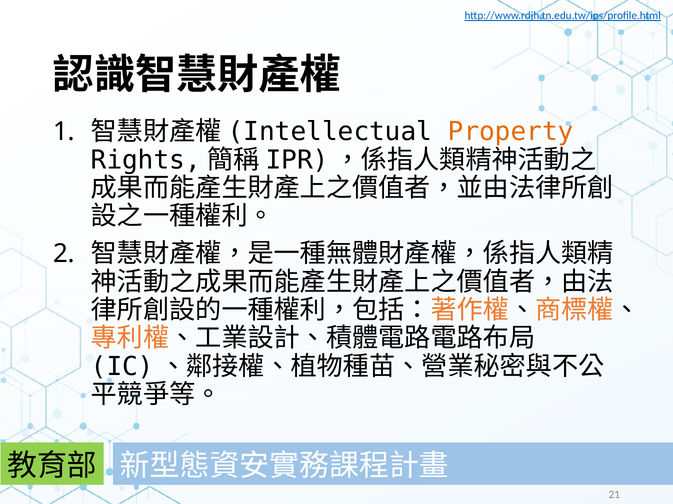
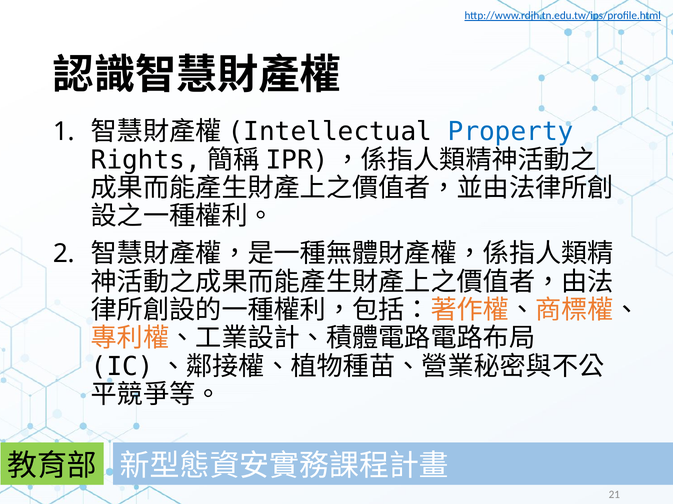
Property colour: orange -> blue
